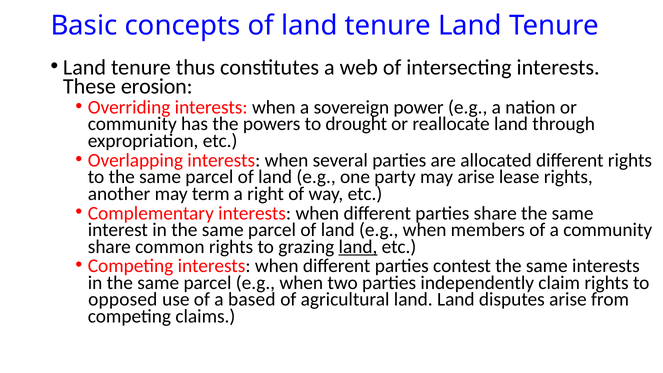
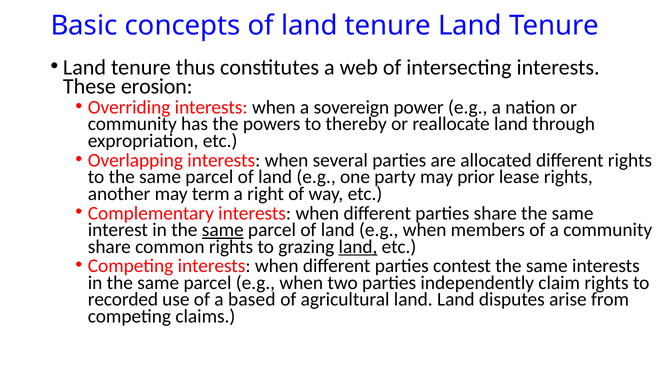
drought: drought -> thereby
may arise: arise -> prior
same at (223, 230) underline: none -> present
opposed: opposed -> recorded
